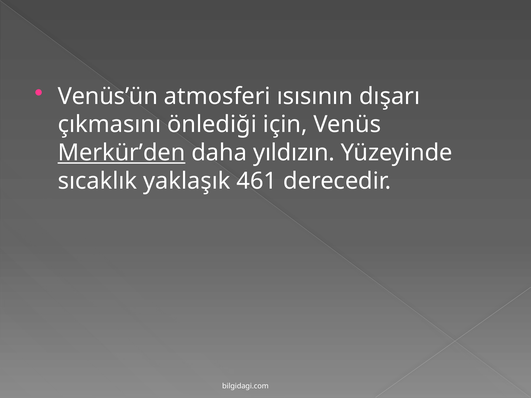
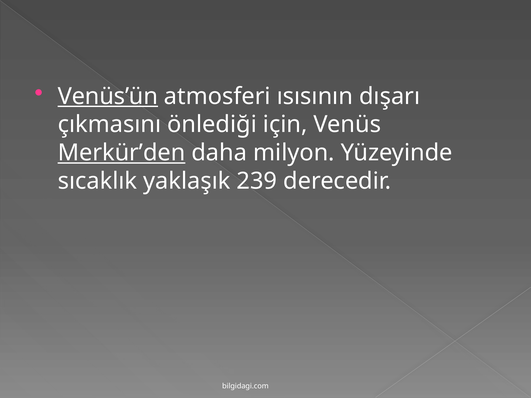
Venüs’ün underline: none -> present
yıldızın: yıldızın -> milyon
461: 461 -> 239
